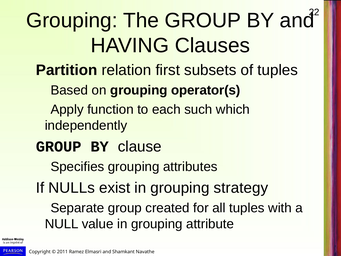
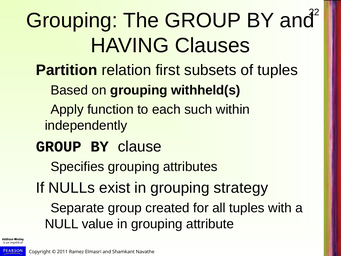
operator(s: operator(s -> withheld(s
which: which -> within
